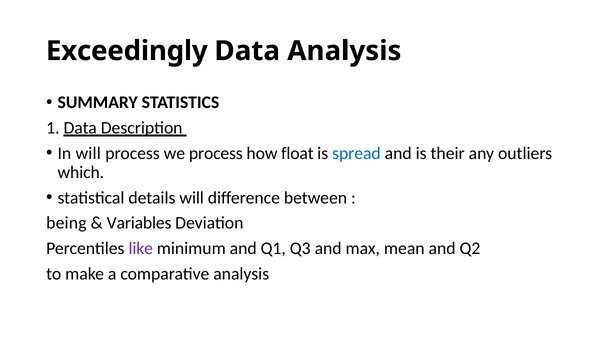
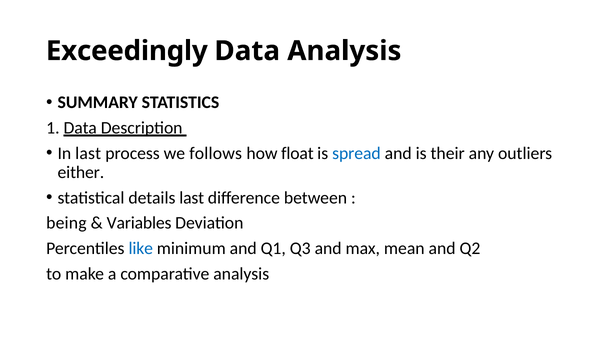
In will: will -> last
we process: process -> follows
which: which -> either
details will: will -> last
like colour: purple -> blue
